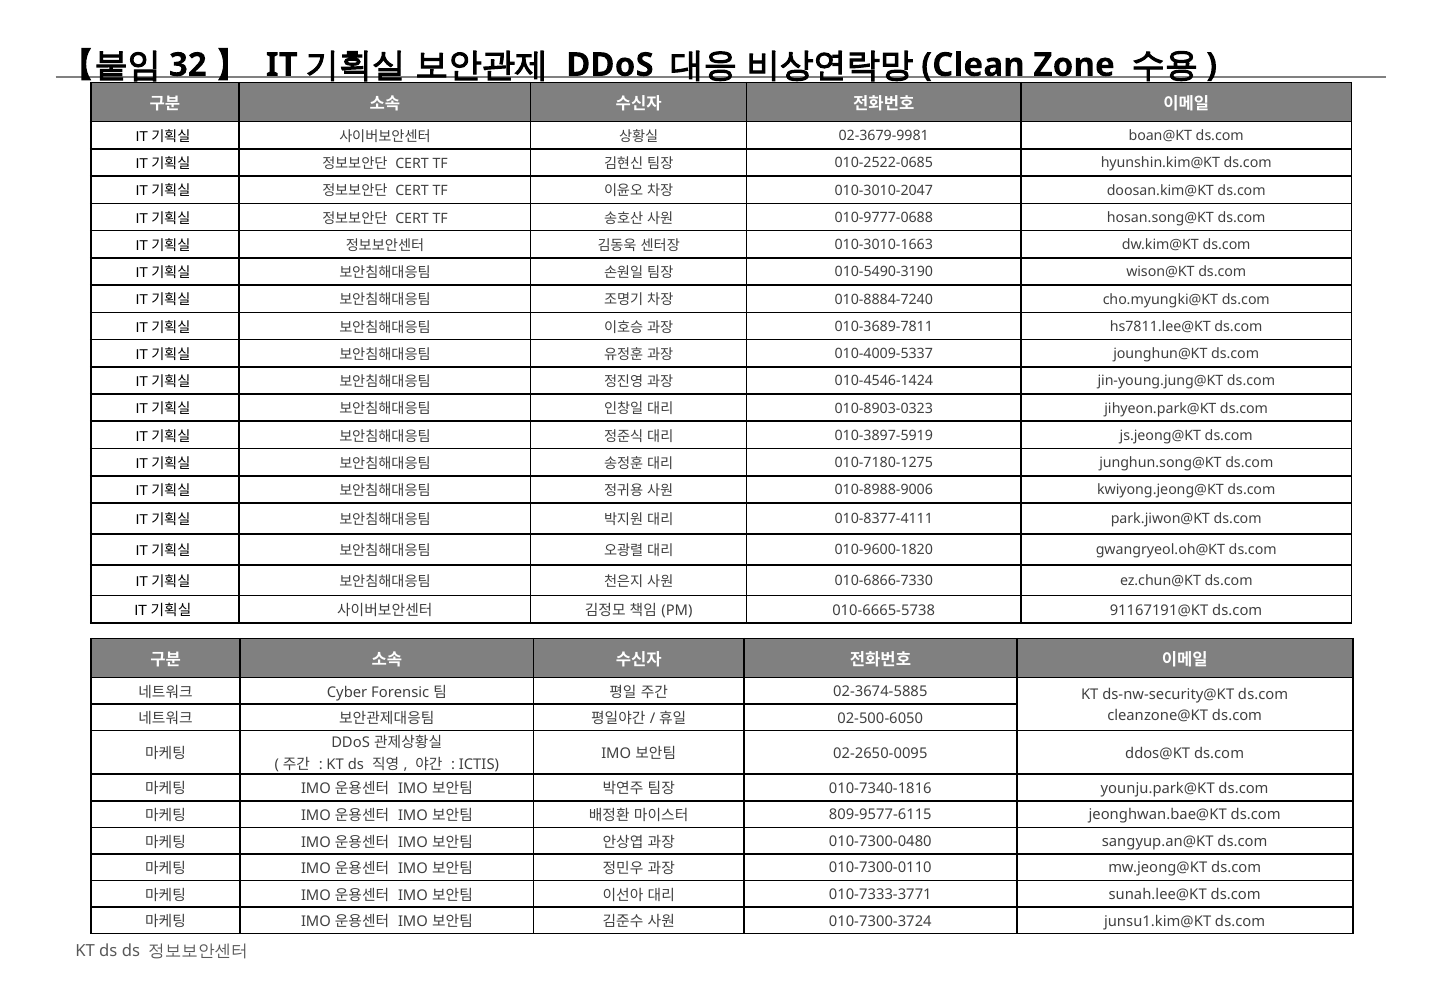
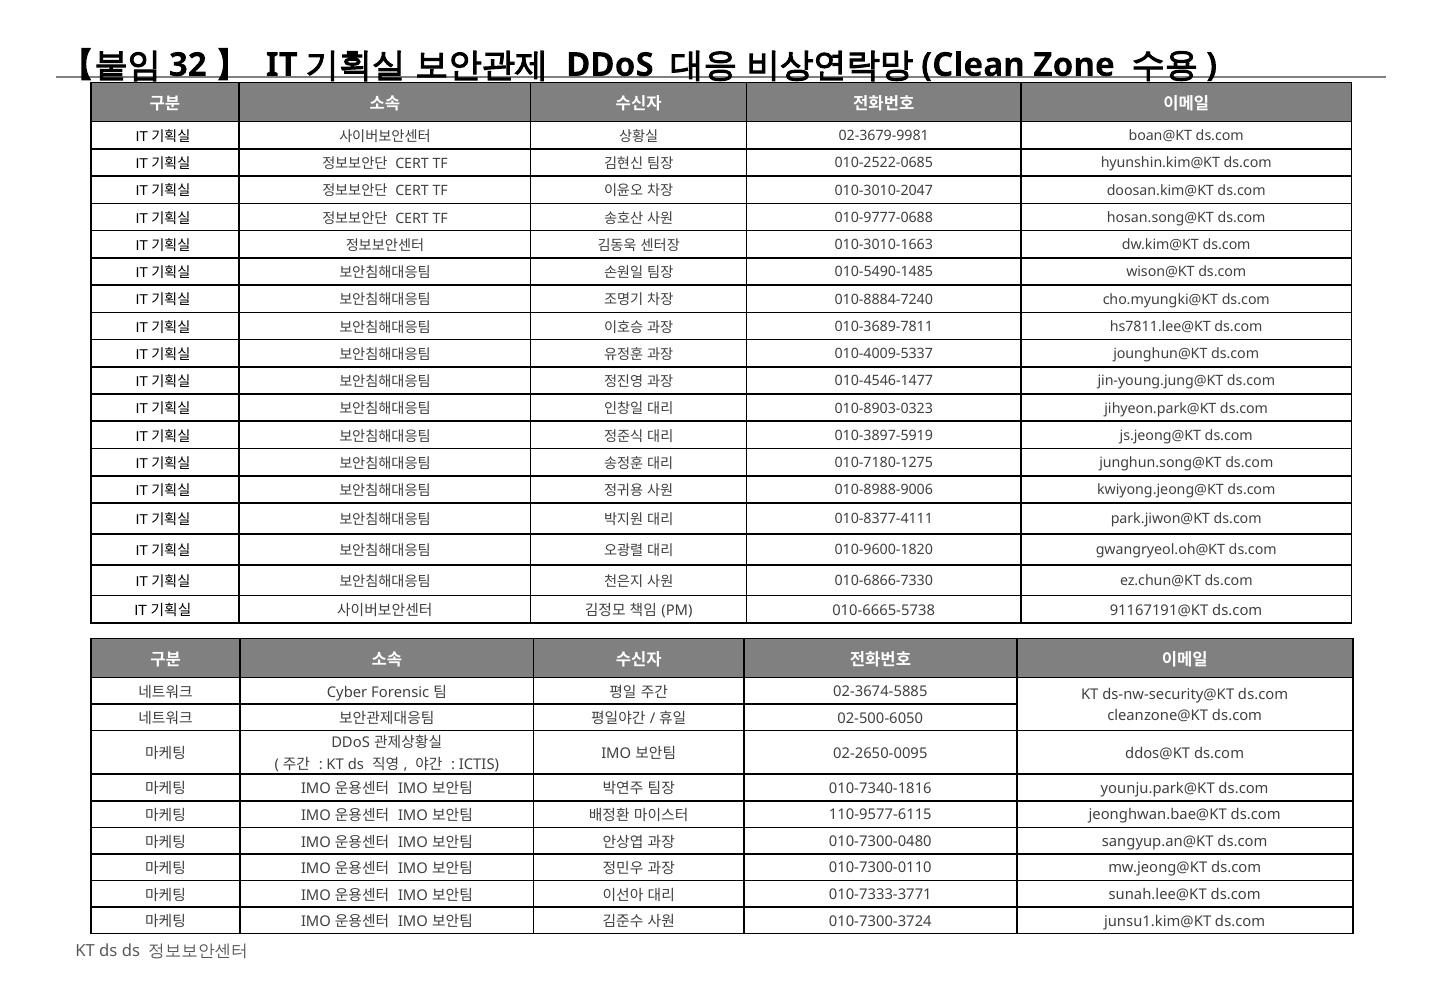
010-5490-3190: 010-5490-3190 -> 010-5490-1485
010-4546-1424: 010-4546-1424 -> 010-4546-1477
809-9577-6115: 809-9577-6115 -> 110-9577-6115
